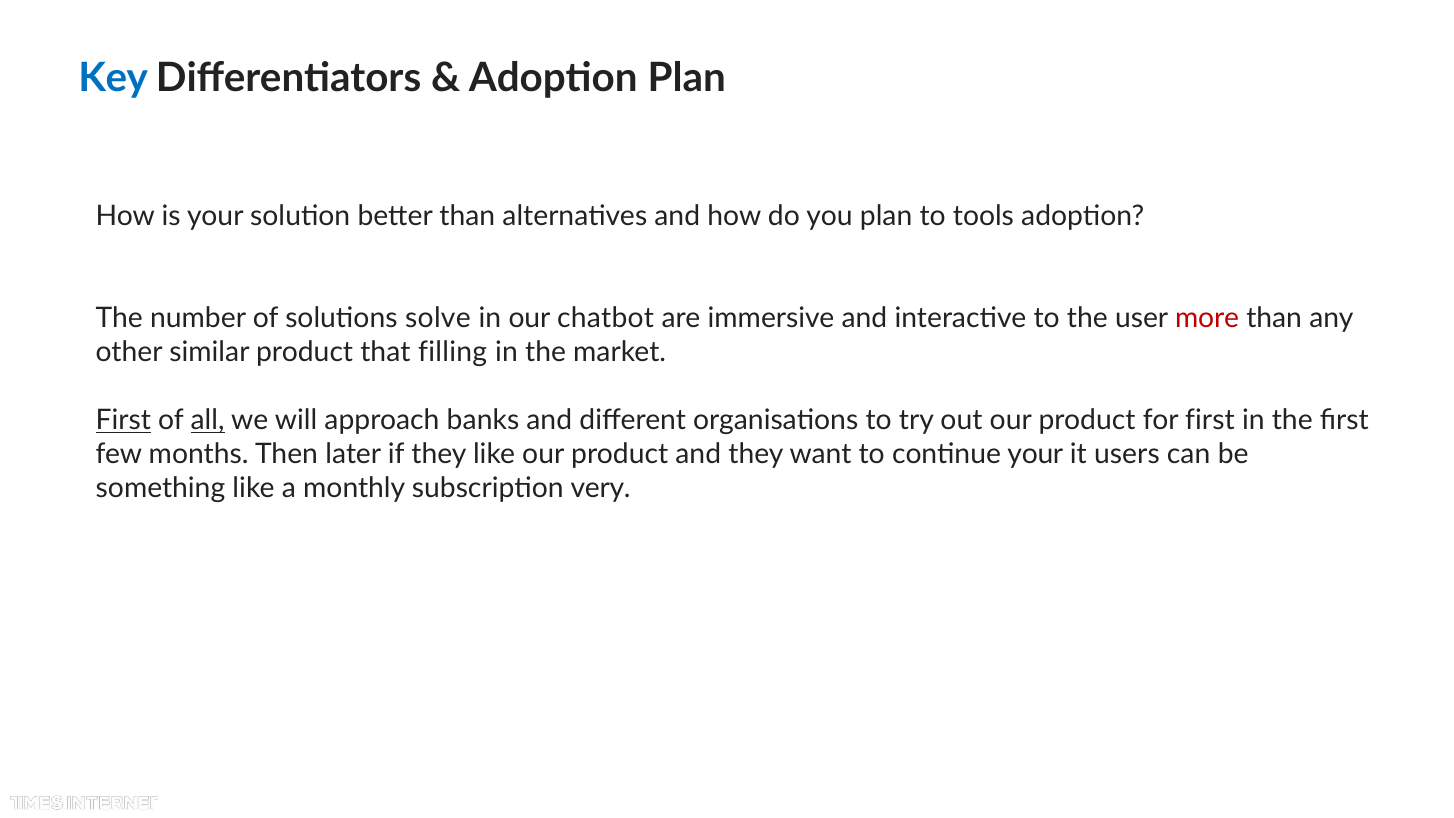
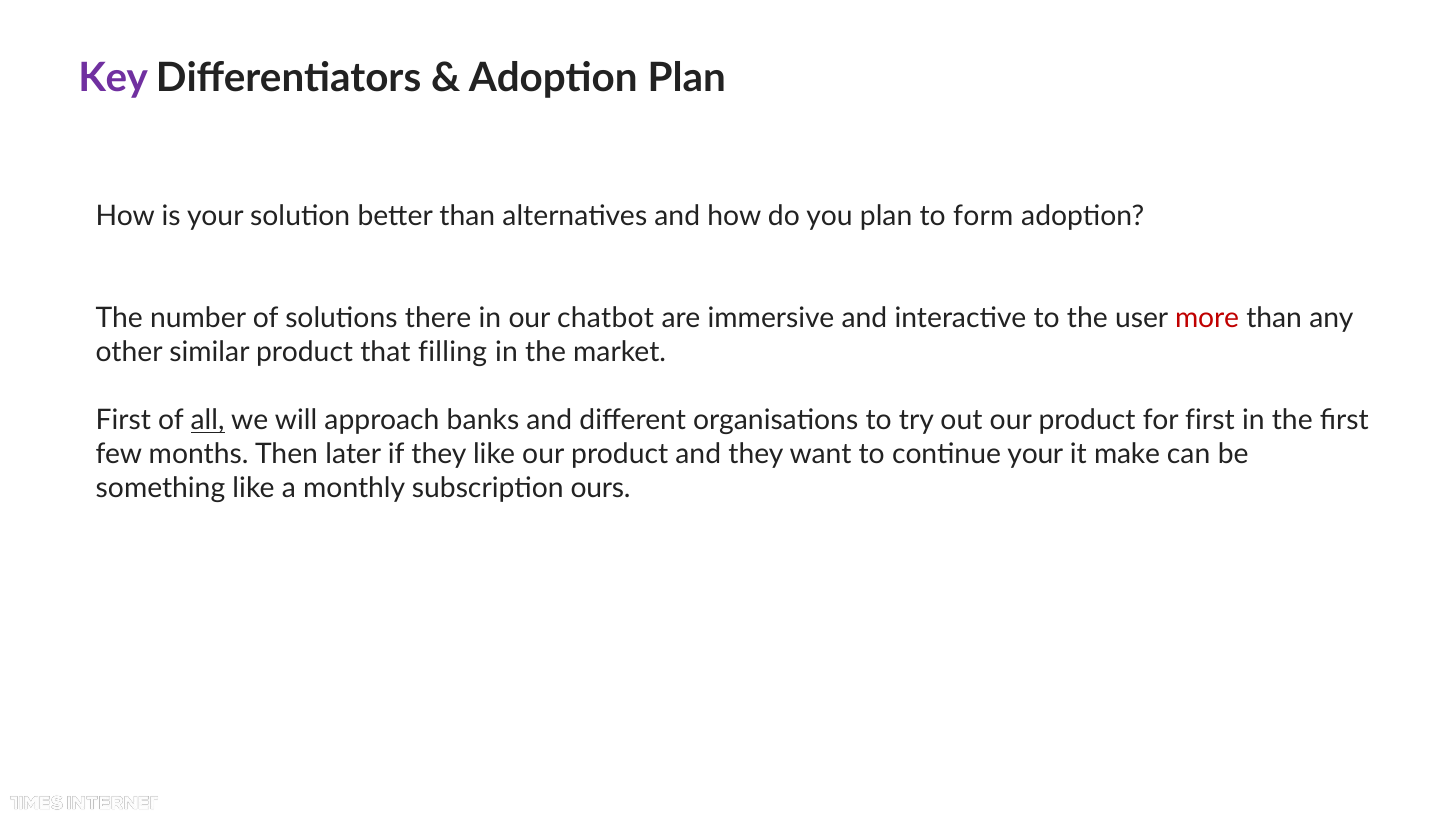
Key colour: blue -> purple
tools: tools -> form
solve: solve -> there
First at (123, 420) underline: present -> none
users: users -> make
very: very -> ours
